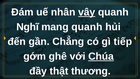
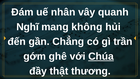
vây underline: present -> none
mang quanh: quanh -> không
tiếp: tiếp -> trần
